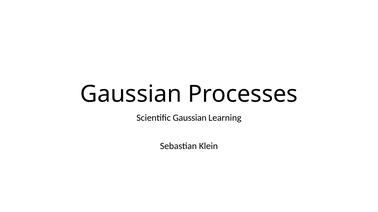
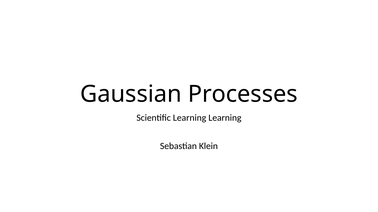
Scientific Gaussian: Gaussian -> Learning
